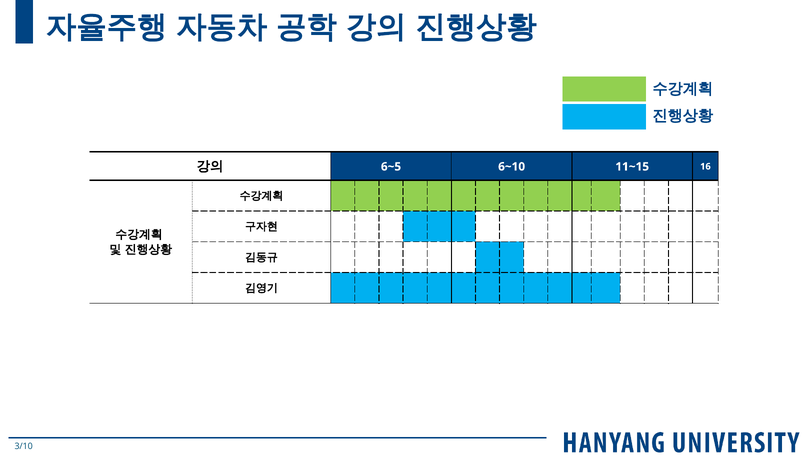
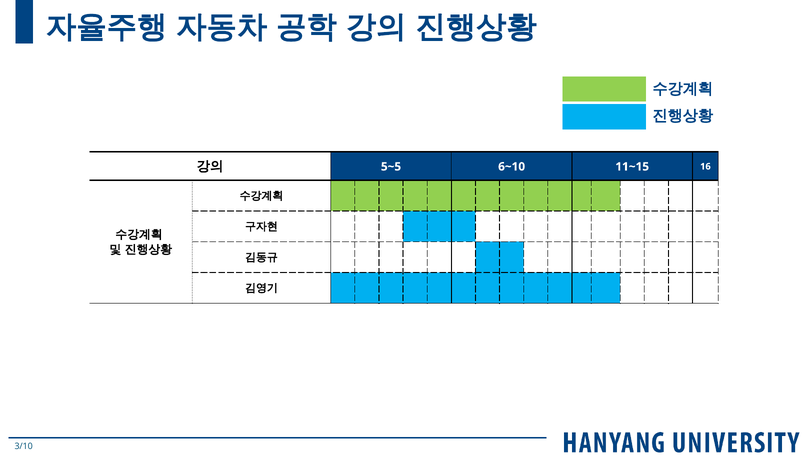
6~5: 6~5 -> 5~5
